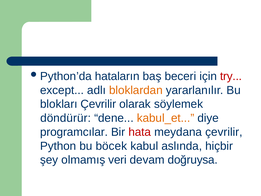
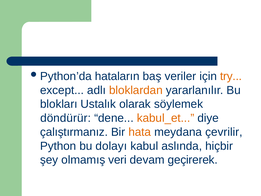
beceri: beceri -> veriler
try colour: red -> orange
blokları Çevrilir: Çevrilir -> Ustalık
programcılar: programcılar -> çalıştırmanız
hata colour: red -> orange
böcek: böcek -> dolayı
doğruysa: doğruysa -> geçirerek
